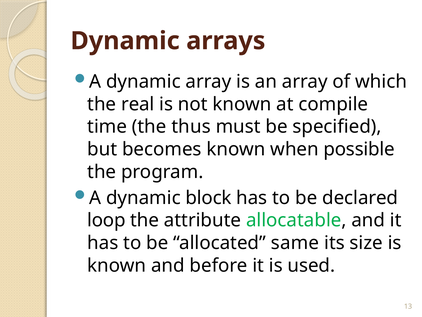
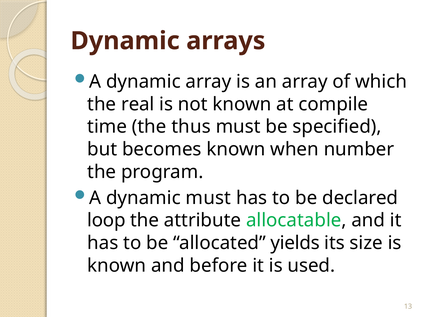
possible: possible -> number
dynamic block: block -> must
same: same -> yields
